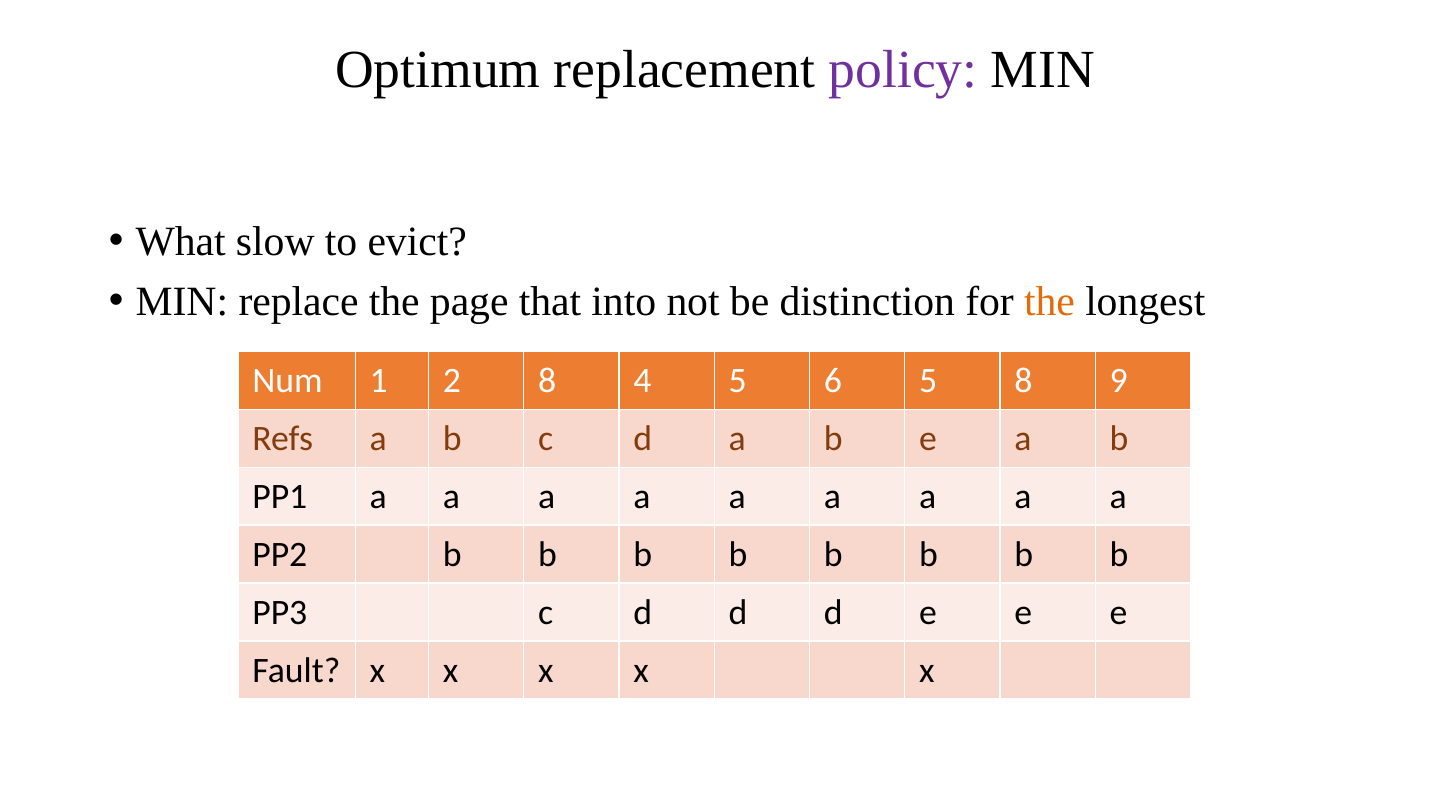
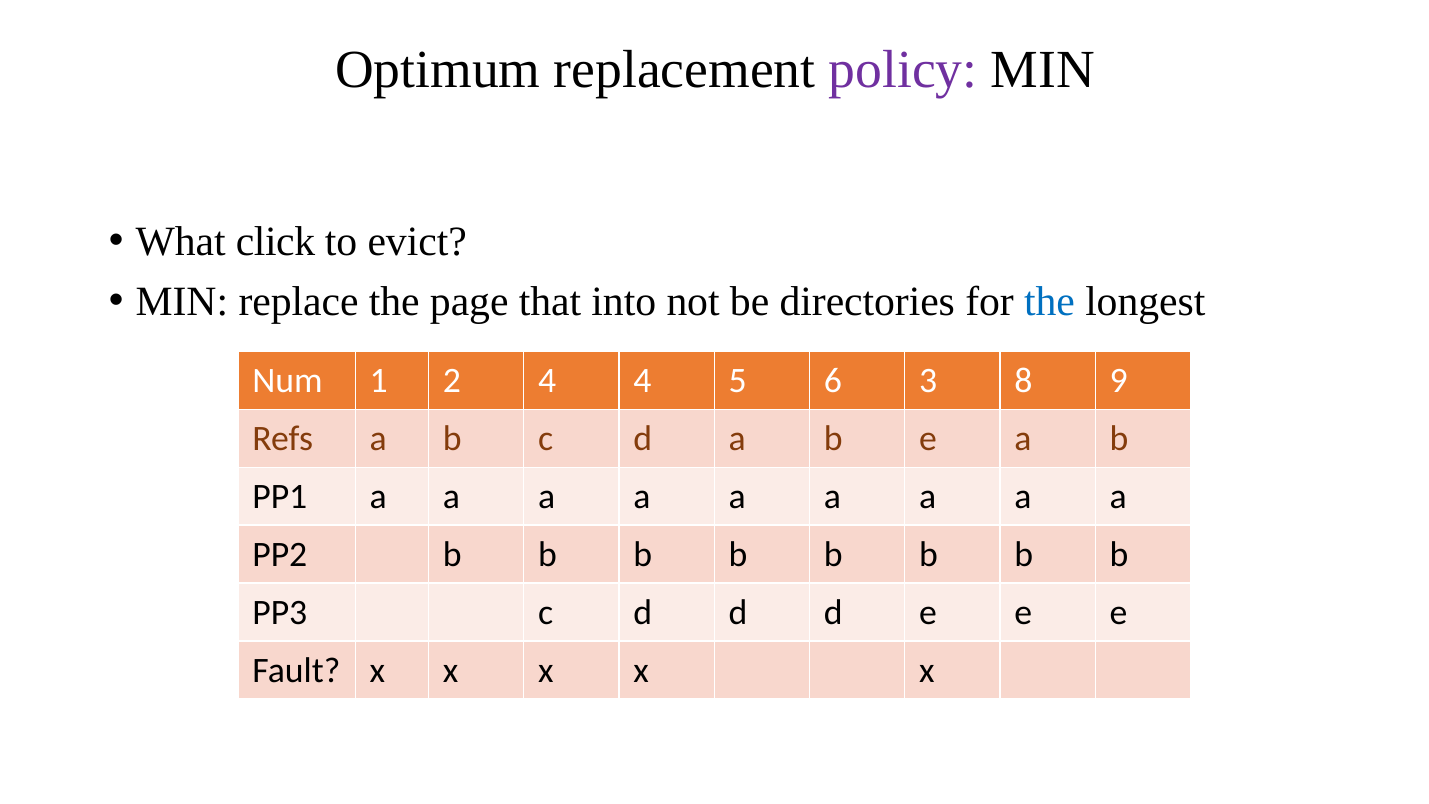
slow: slow -> click
distinction: distinction -> directories
the at (1050, 302) colour: orange -> blue
2 8: 8 -> 4
6 5: 5 -> 3
